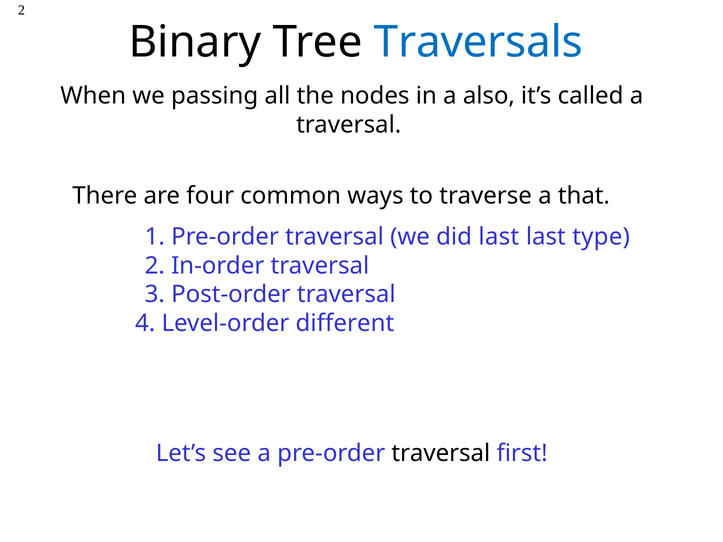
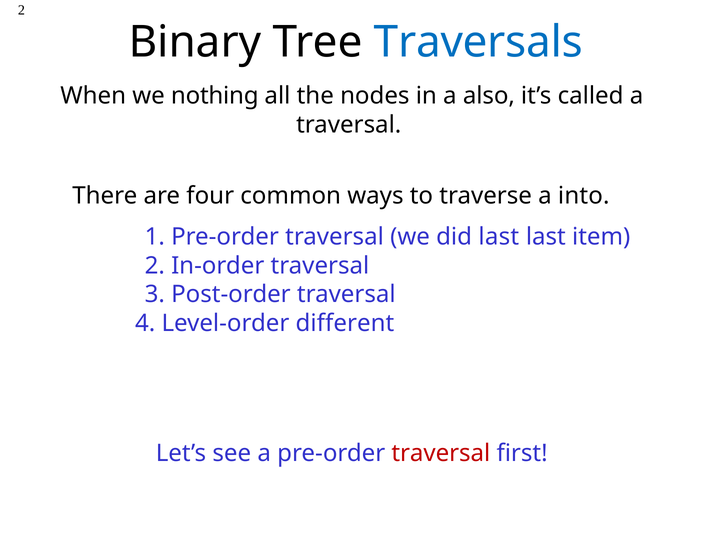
passing: passing -> nothing
that: that -> into
type: type -> item
traversal at (441, 453) colour: black -> red
